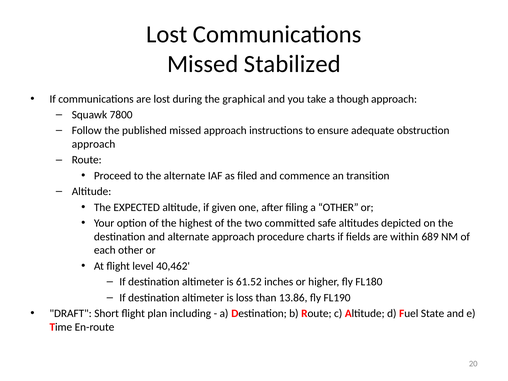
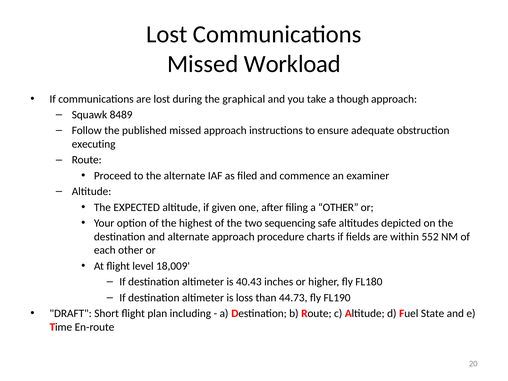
Stabilized: Stabilized -> Workload
7800: 7800 -> 8489
approach at (94, 144): approach -> executing
transition: transition -> examiner
committed: committed -> sequencing
689: 689 -> 552
40,462: 40,462 -> 18,009
61.52: 61.52 -> 40.43
13.86: 13.86 -> 44.73
